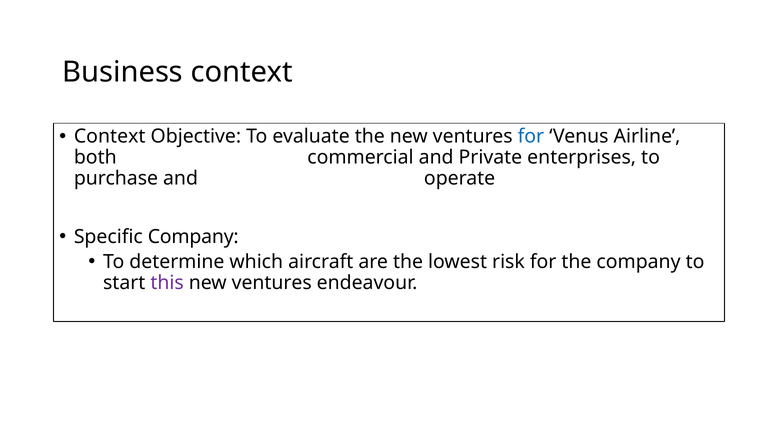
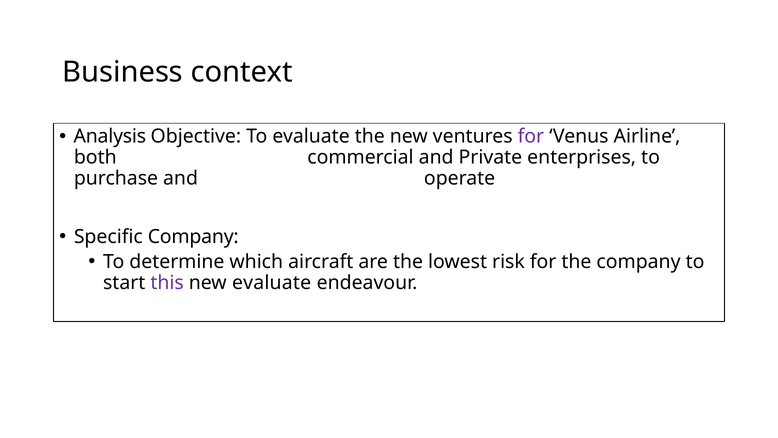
Context at (110, 136): Context -> Analysis
for at (531, 136) colour: blue -> purple
ventures at (272, 283): ventures -> evaluate
